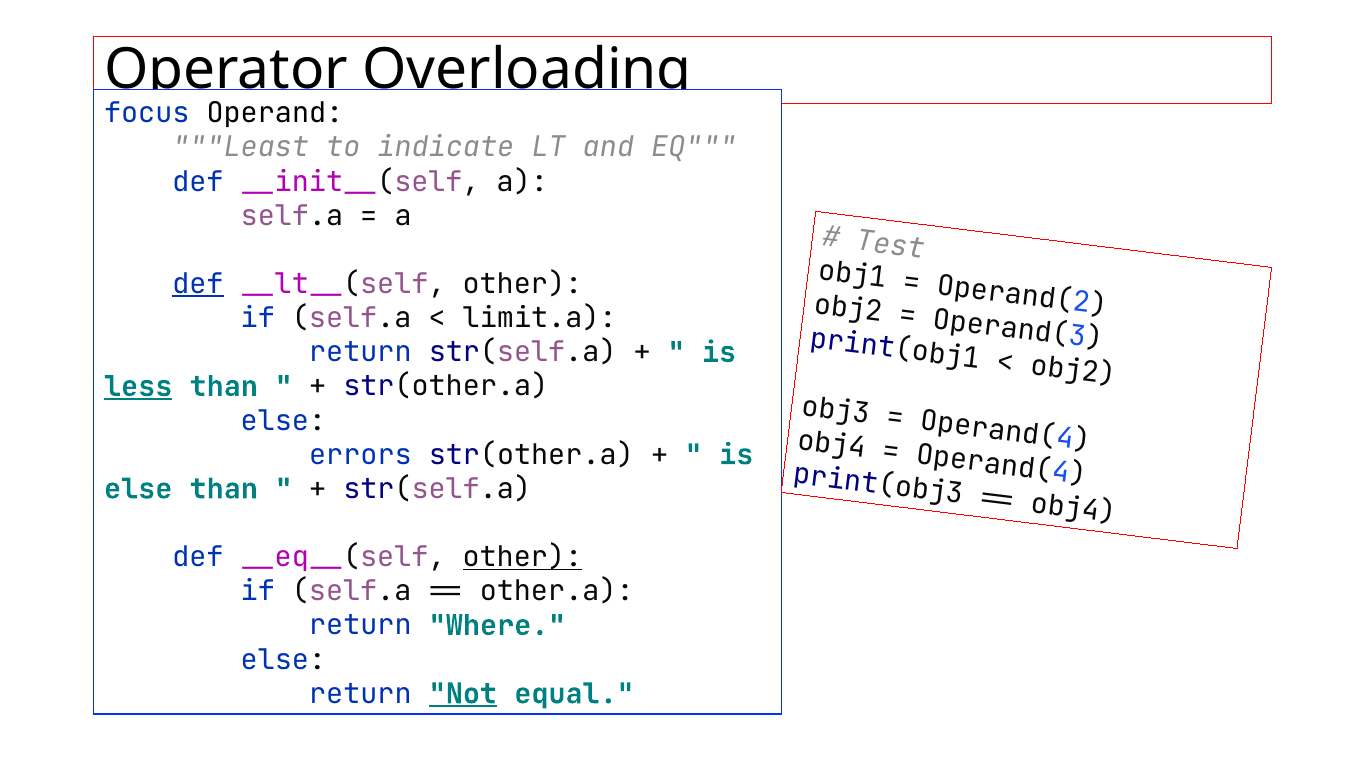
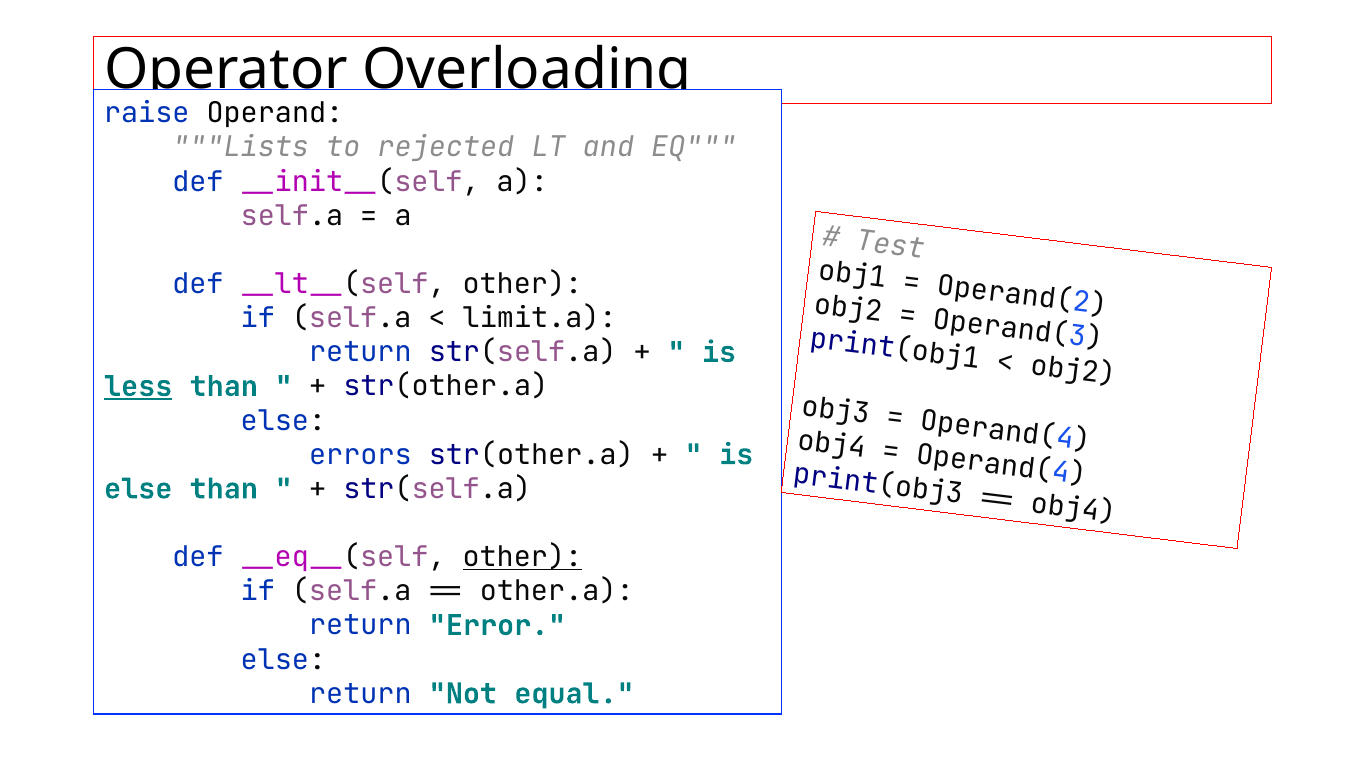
focus: focus -> raise
Least: Least -> Lists
indicate: indicate -> rejected
def at (198, 284) underline: present -> none
Where: Where -> Error
Not underline: present -> none
